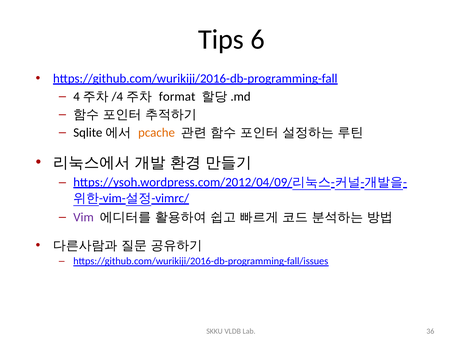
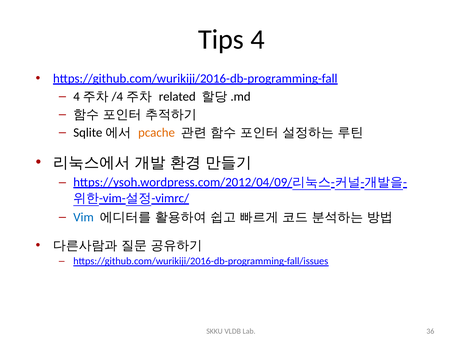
6: 6 -> 4
format: format -> related
Vim colour: purple -> blue
